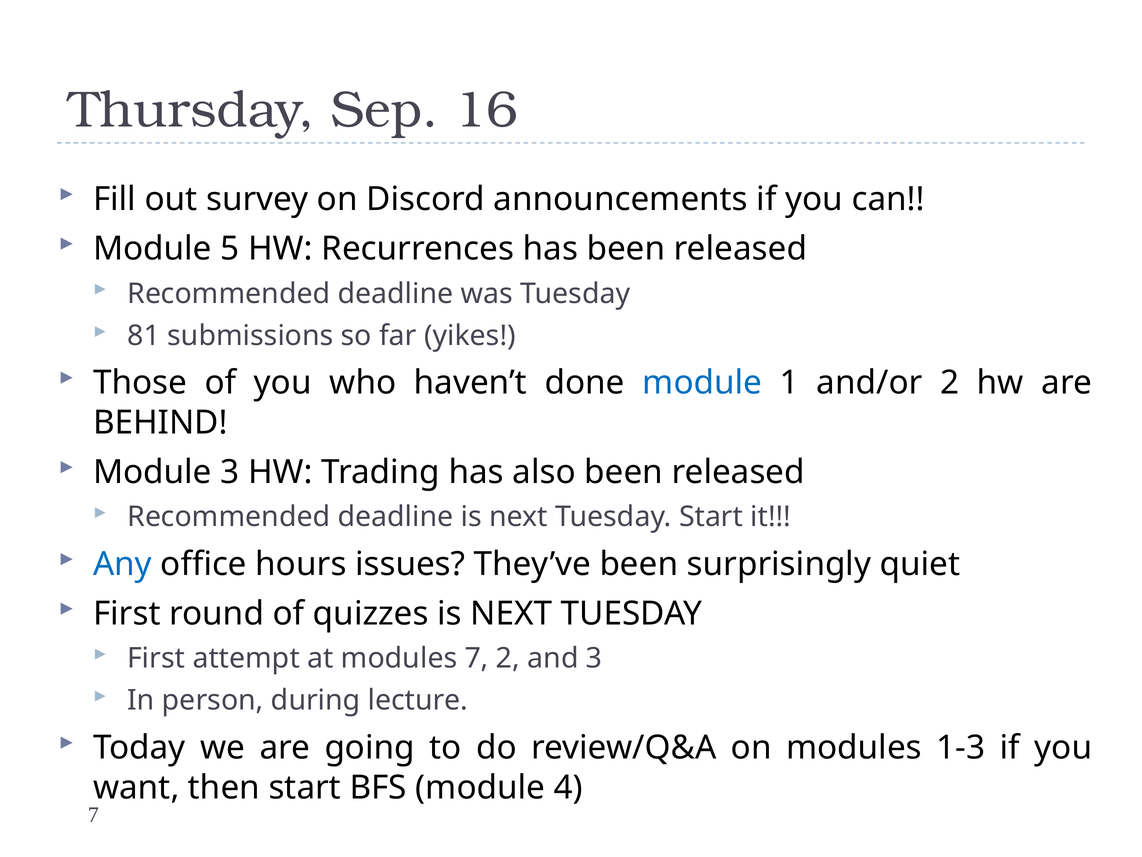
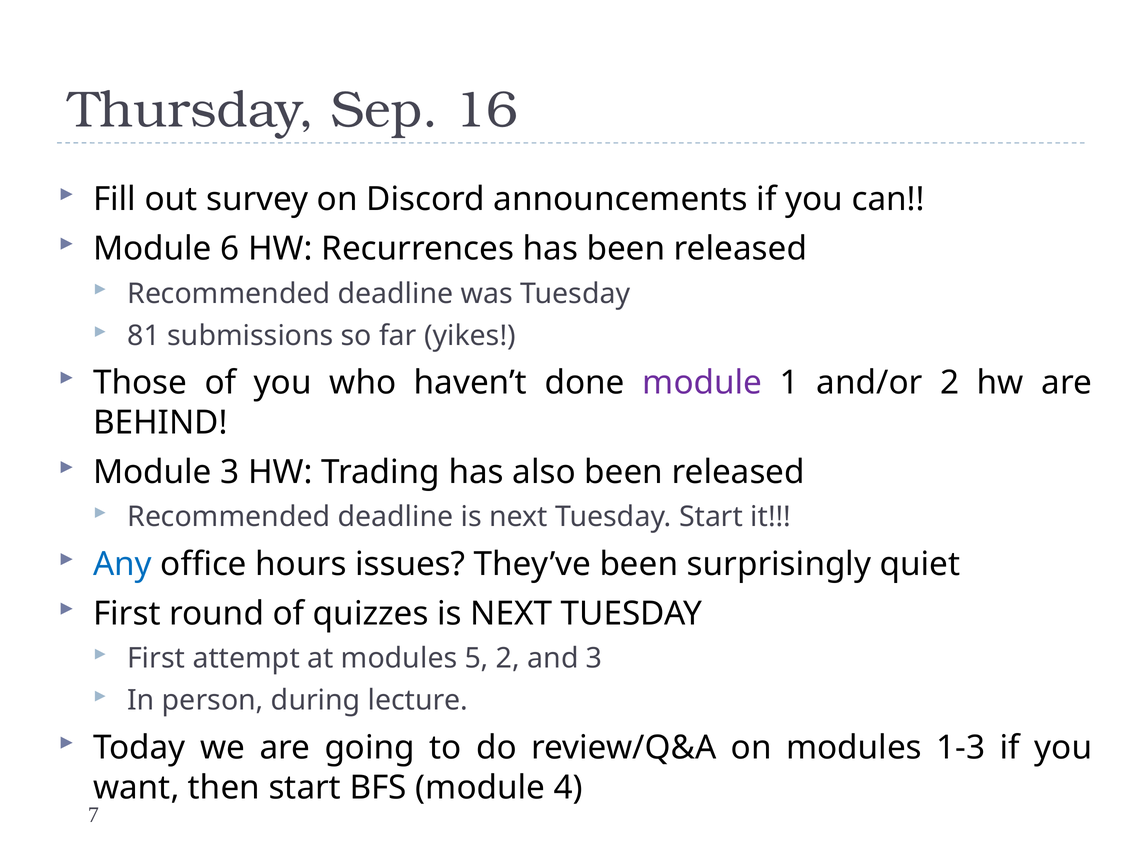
5: 5 -> 6
module at (702, 383) colour: blue -> purple
modules 7: 7 -> 5
